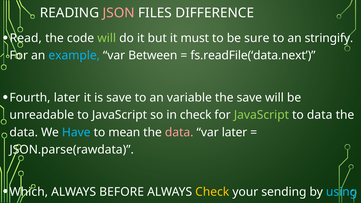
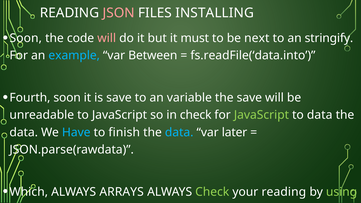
DIFFERENCE: DIFFERENCE -> INSTALLING
Read at (26, 38): Read -> Soon
will at (107, 38) colour: light green -> pink
sure: sure -> next
fs.readFile(‘data.next: fs.readFile(‘data.next -> fs.readFile(‘data.into
Fourth later: later -> soon
mean: mean -> finish
data at (179, 132) colour: pink -> light blue
BEFORE: BEFORE -> ARRAYS
Check at (212, 192) colour: yellow -> light green
your sending: sending -> reading
using colour: light blue -> light green
